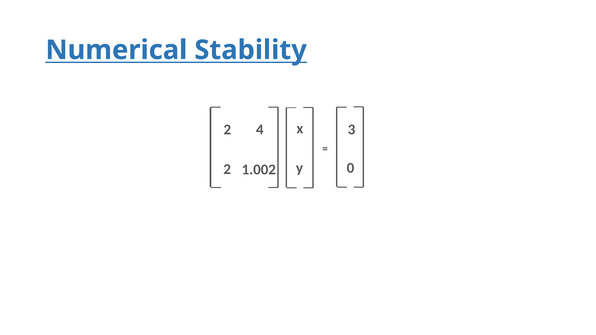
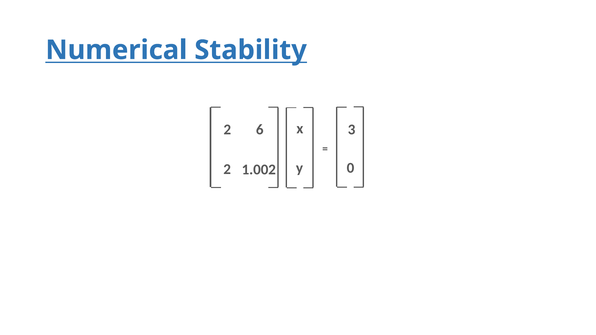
4: 4 -> 6
